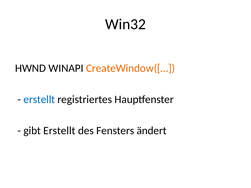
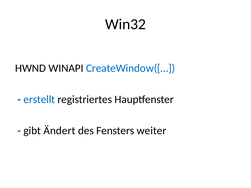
CreateWindow([… colour: orange -> blue
gibt Erstellt: Erstellt -> Ändert
ändert: ändert -> weiter
